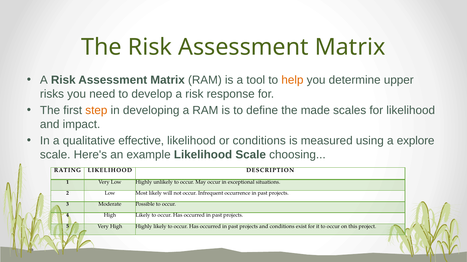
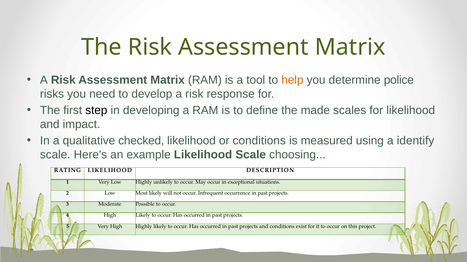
upper: upper -> police
step colour: orange -> black
effective: effective -> checked
explore: explore -> identify
